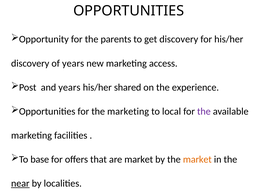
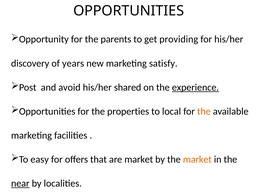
get discovery: discovery -> providing
access: access -> satisfy
and years: years -> avoid
experience underline: none -> present
the marketing: marketing -> properties
the at (204, 111) colour: purple -> orange
base: base -> easy
